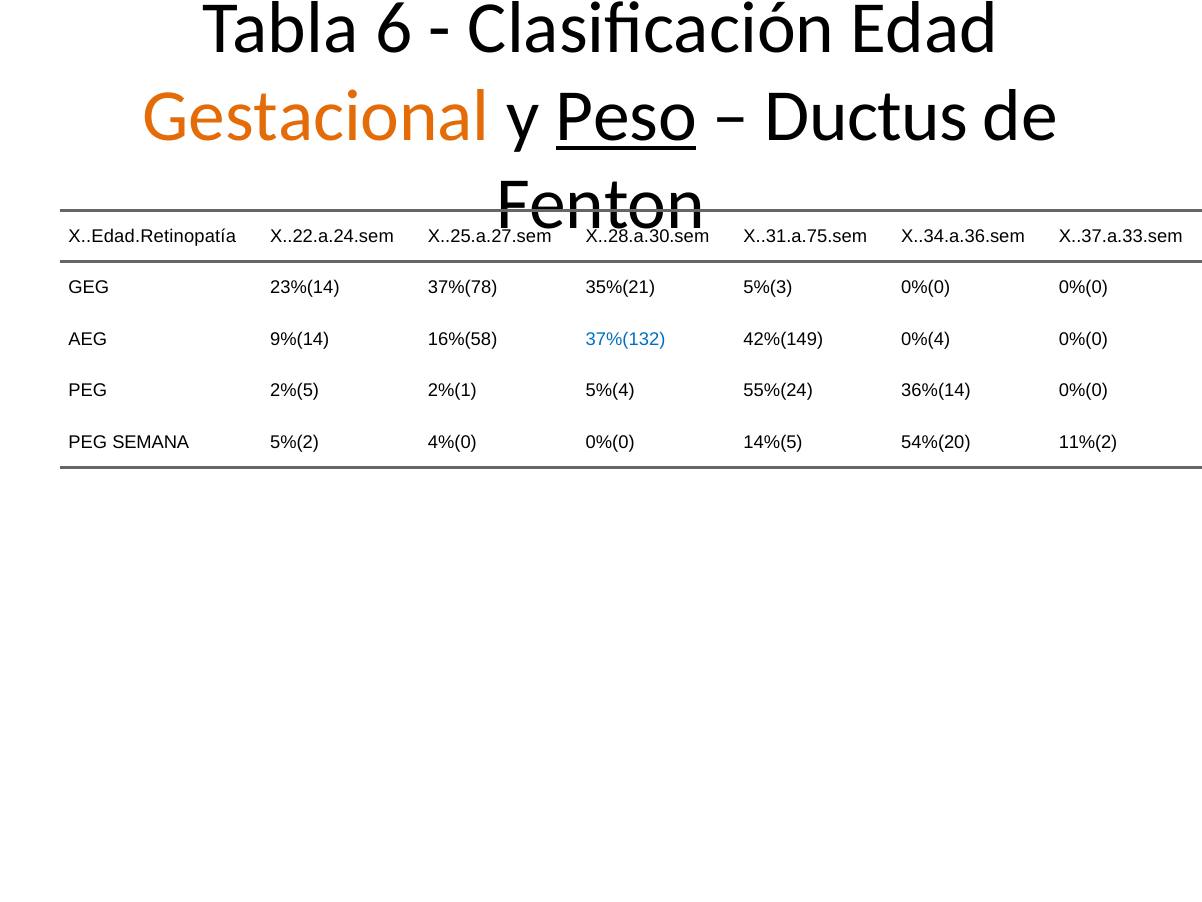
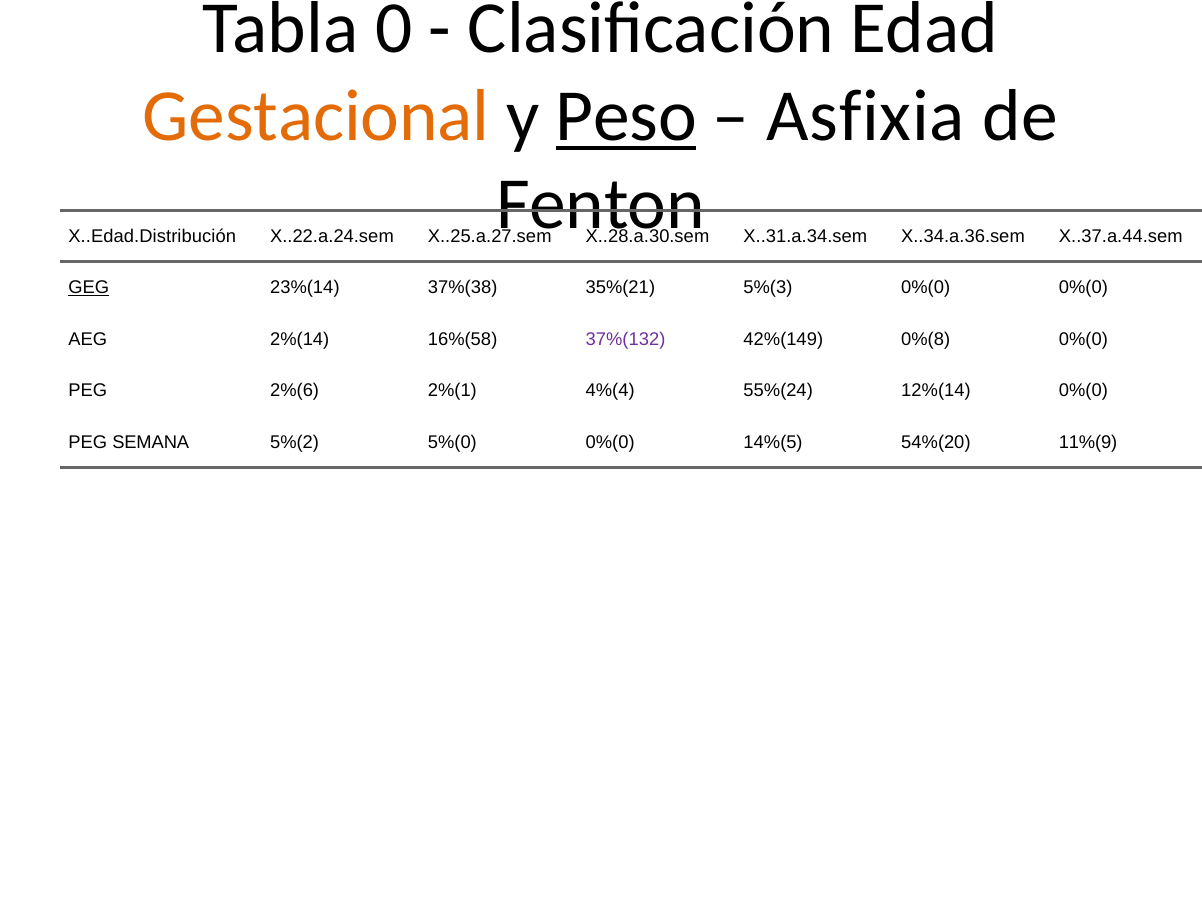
6: 6 -> 0
Ductus: Ductus -> Asfixia
X..Edad.Retinopatía: X..Edad.Retinopatía -> X..Edad.Distribución
X..31.a.75.sem: X..31.a.75.sem -> X..31.a.34.sem
X..37.a.33.sem: X..37.a.33.sem -> X..37.a.44.sem
GEG underline: none -> present
37%(78: 37%(78 -> 37%(38
9%(14: 9%(14 -> 2%(14
37%(132 colour: blue -> purple
0%(4: 0%(4 -> 0%(8
2%(5: 2%(5 -> 2%(6
5%(4: 5%(4 -> 4%(4
36%(14: 36%(14 -> 12%(14
4%(0: 4%(0 -> 5%(0
11%(2: 11%(2 -> 11%(9
